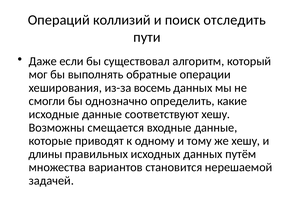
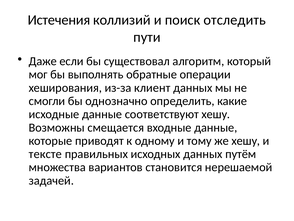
Операций: Операций -> Истечения
восемь: восемь -> клиент
длины: длины -> тексте
